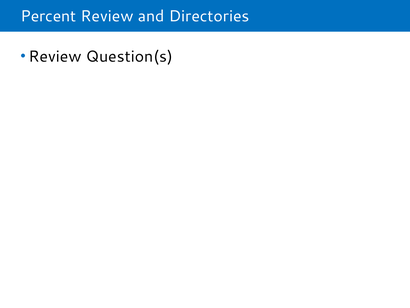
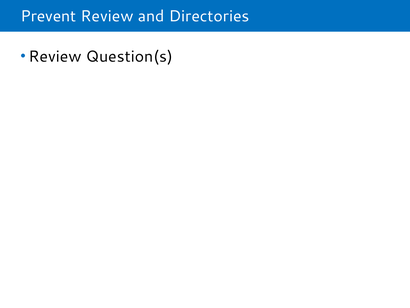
Percent: Percent -> Prevent
